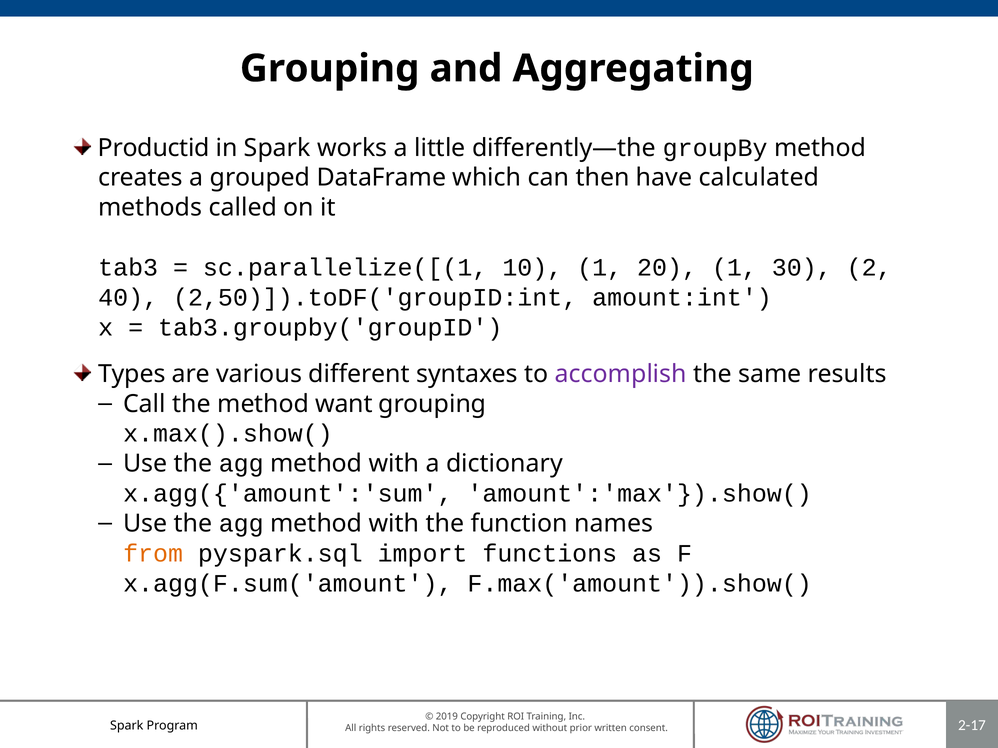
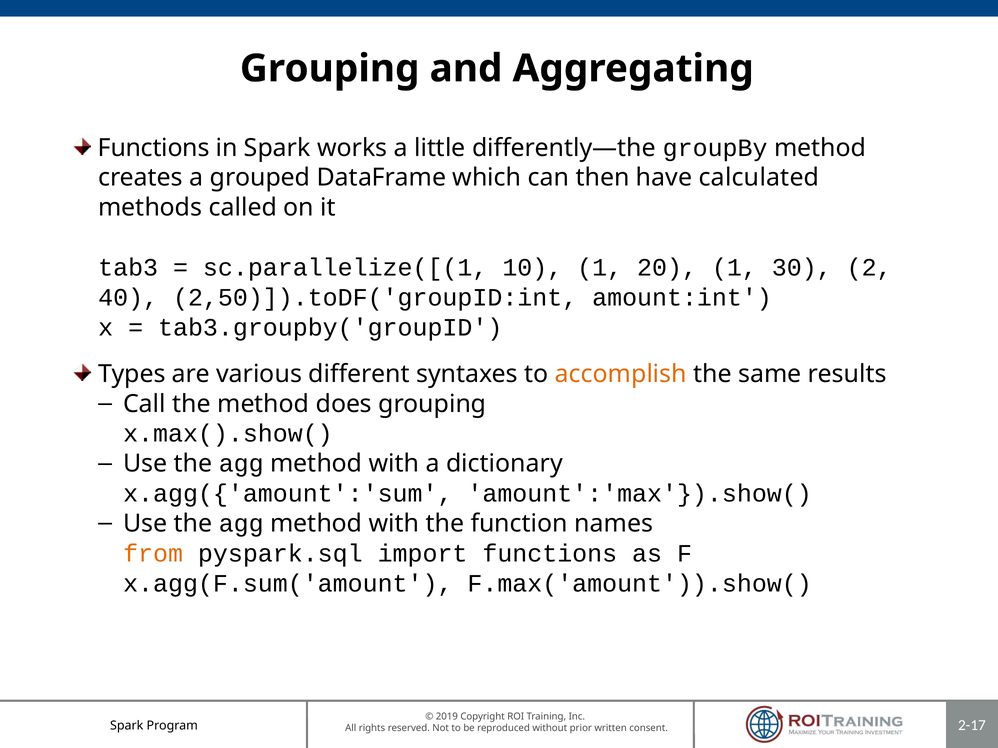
Productid at (154, 148): Productid -> Functions
accomplish colour: purple -> orange
want: want -> does
